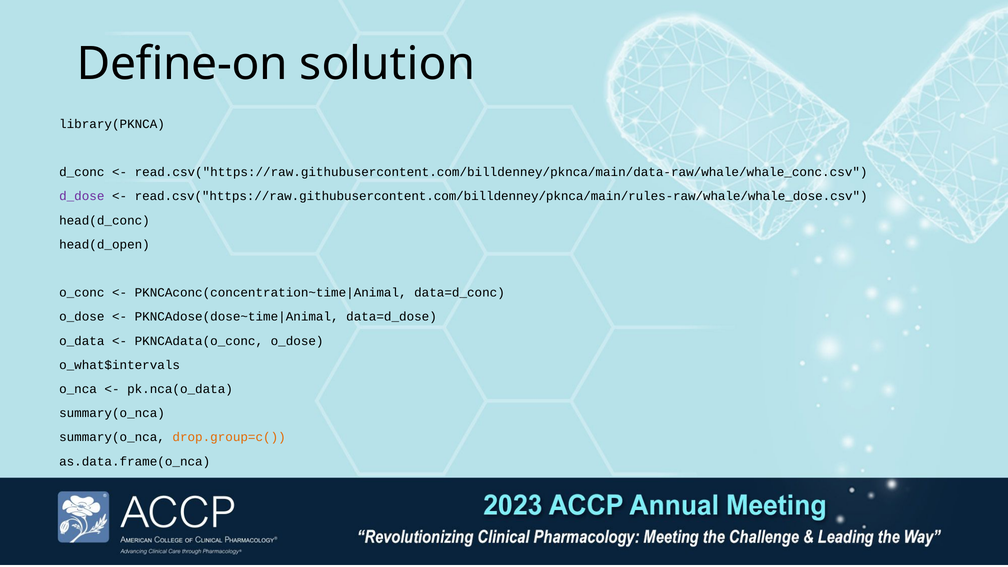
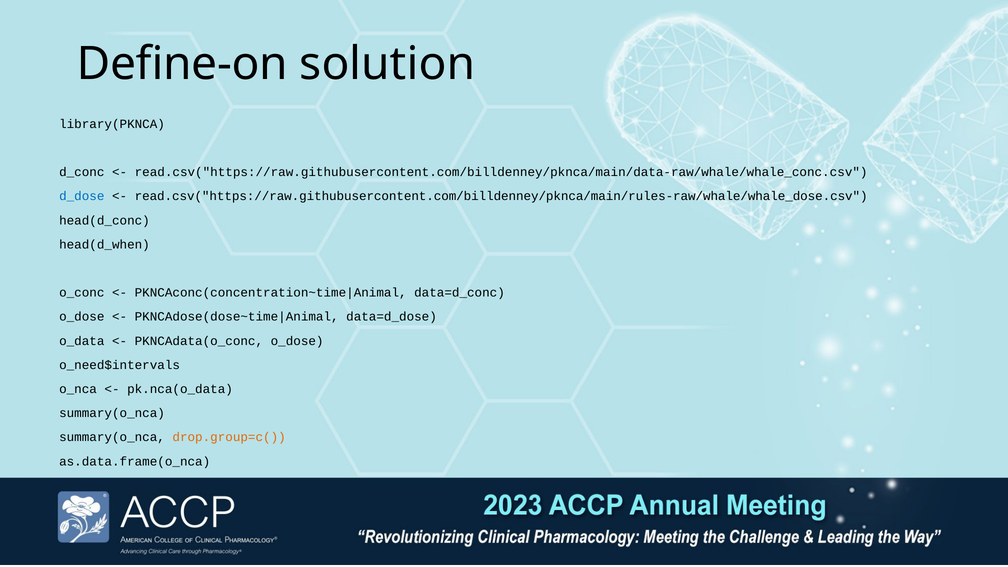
d_dose colour: purple -> blue
head(d_open: head(d_open -> head(d_when
o_what$intervals: o_what$intervals -> o_need$intervals
